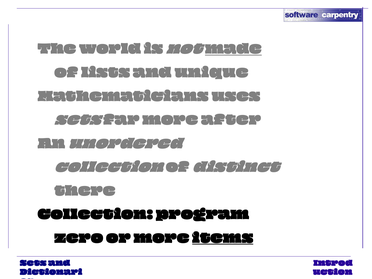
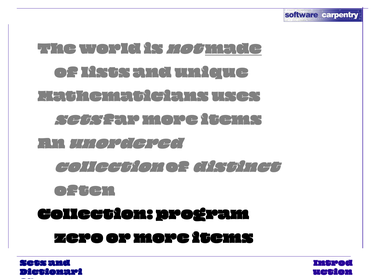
far more after: after -> items
there: there -> often
items at (223, 238) underline: present -> none
